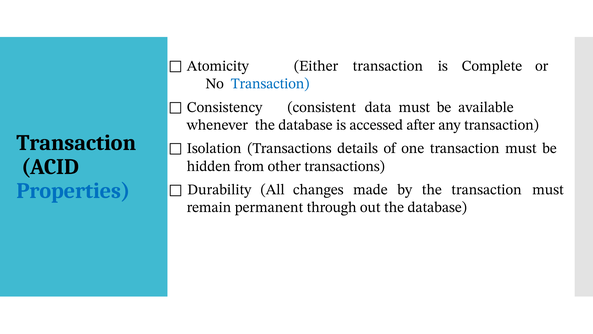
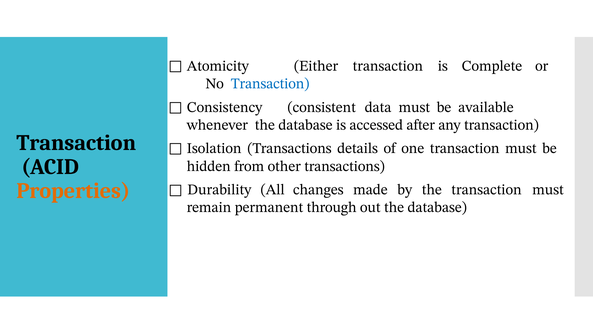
Properties colour: blue -> orange
